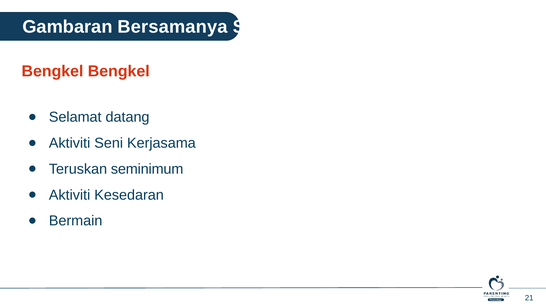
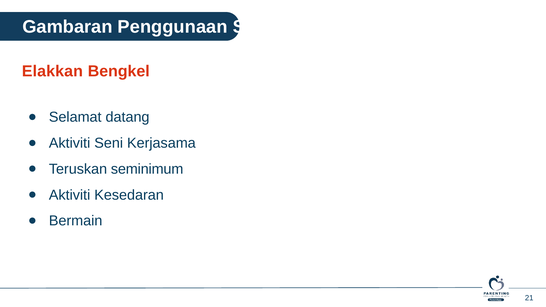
Bersamanya: Bersamanya -> Penggunaan
Bengkel at (52, 71): Bengkel -> Elakkan
